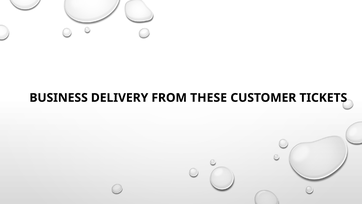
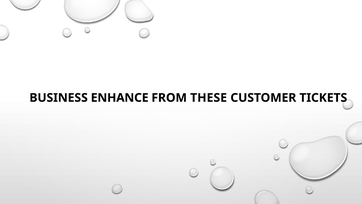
DELIVERY: DELIVERY -> ENHANCE
